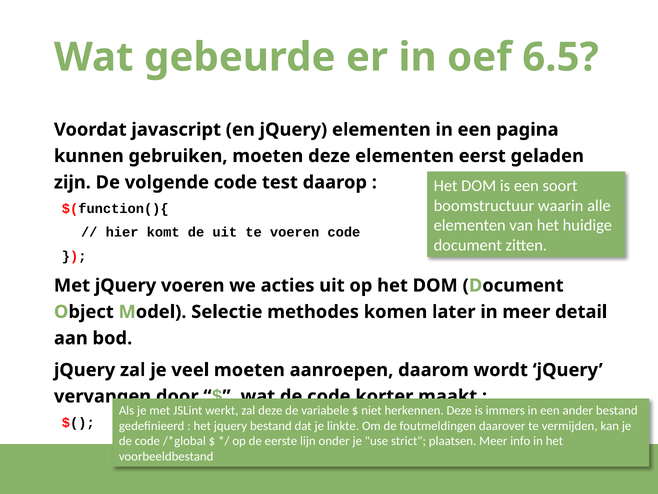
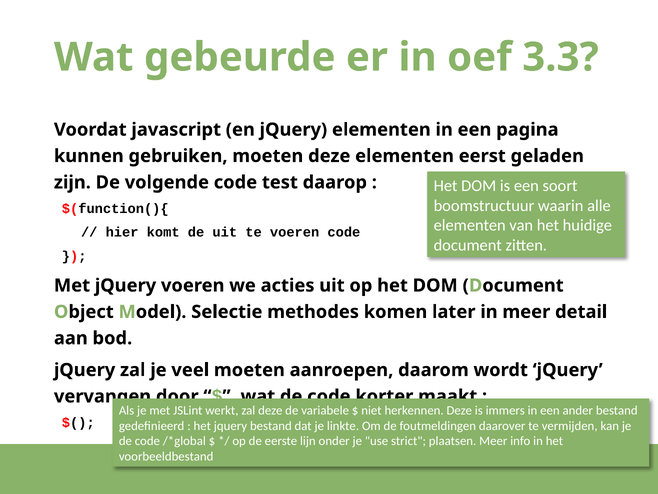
6.5: 6.5 -> 3.3
